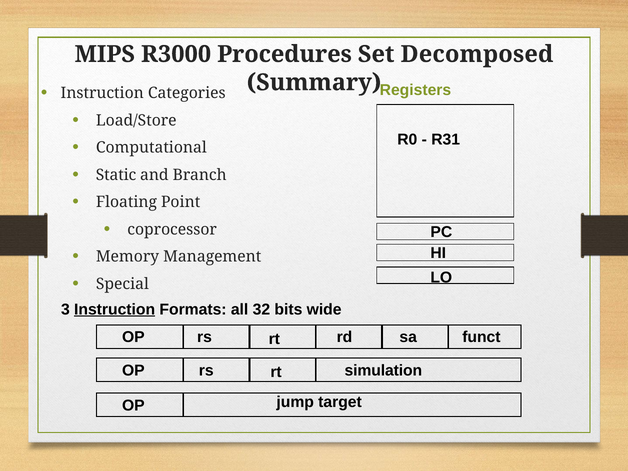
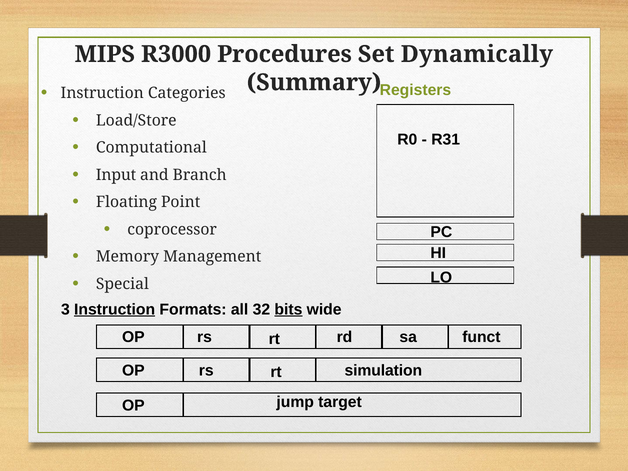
Decomposed: Decomposed -> Dynamically
Static: Static -> Input
bits underline: none -> present
